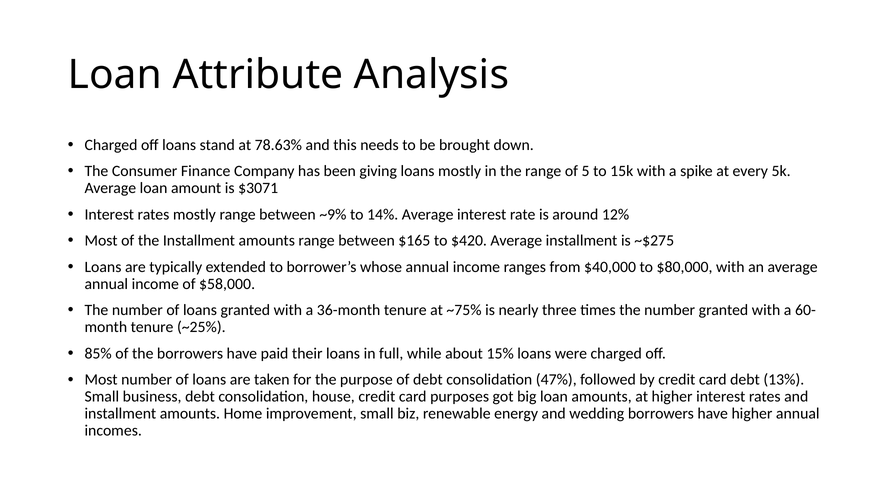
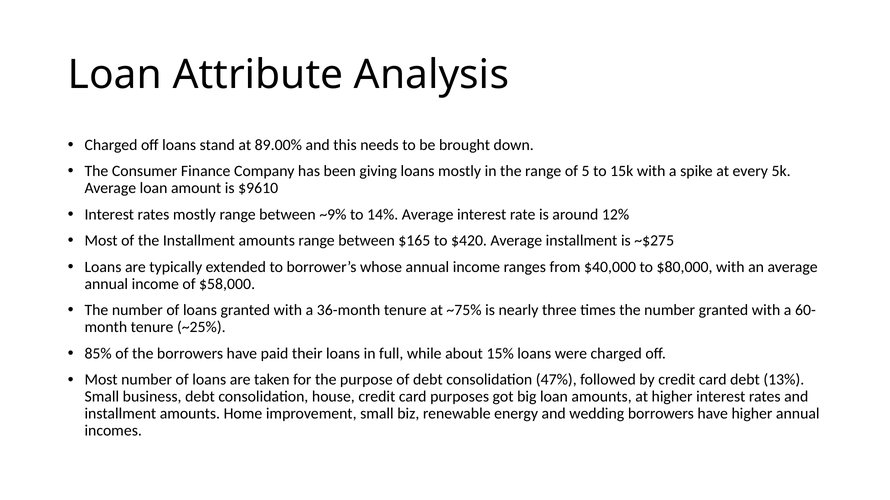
78.63%: 78.63% -> 89.00%
$3071: $3071 -> $9610
